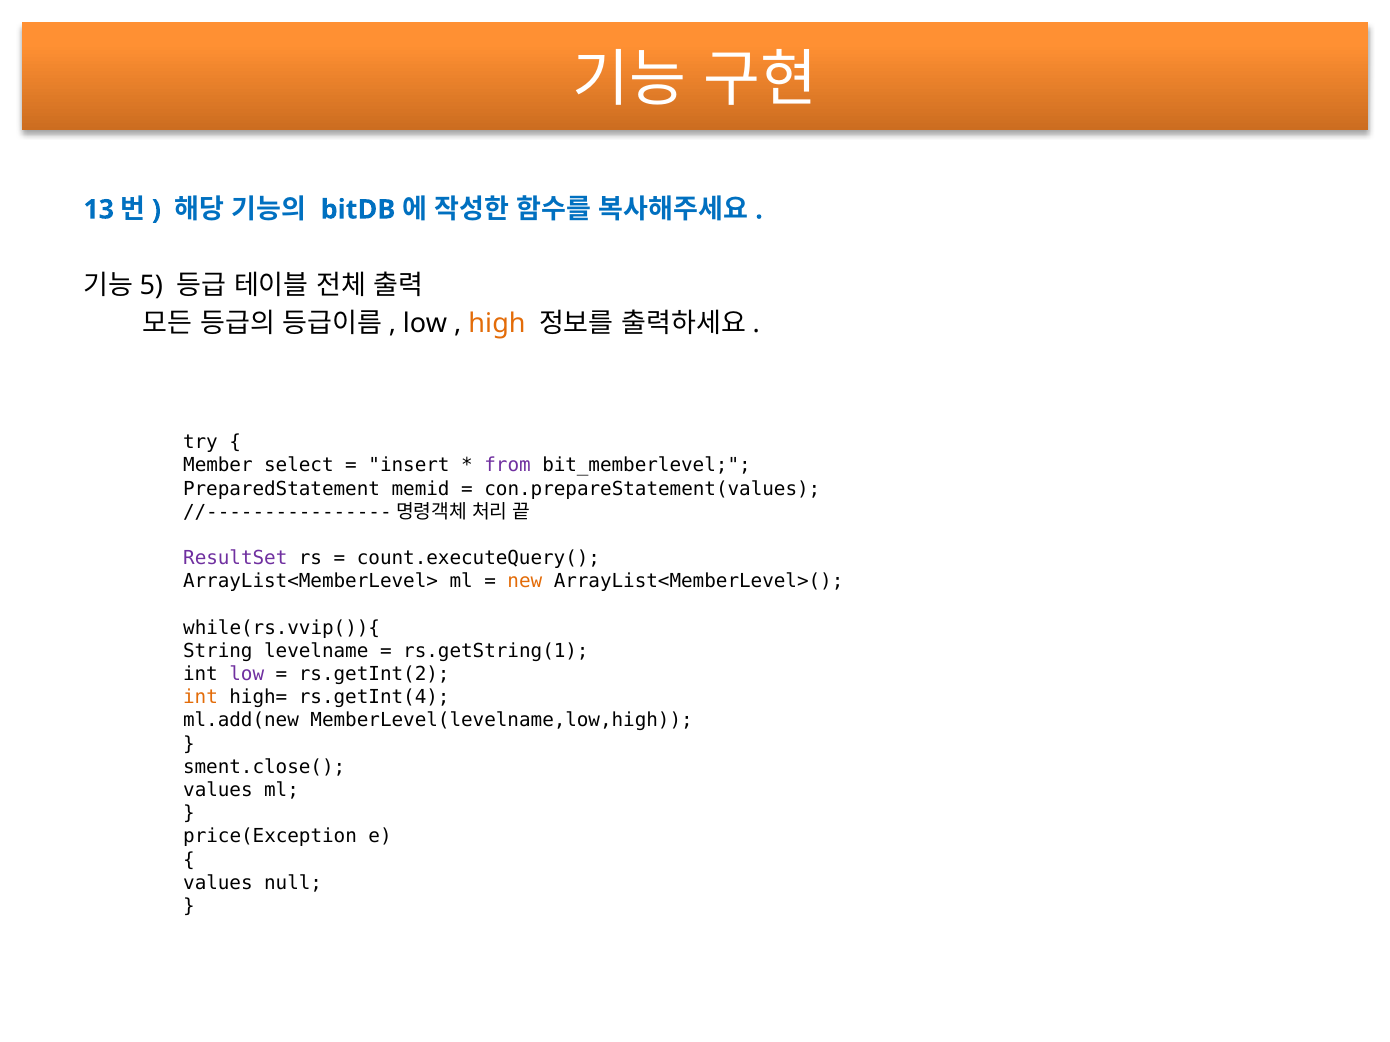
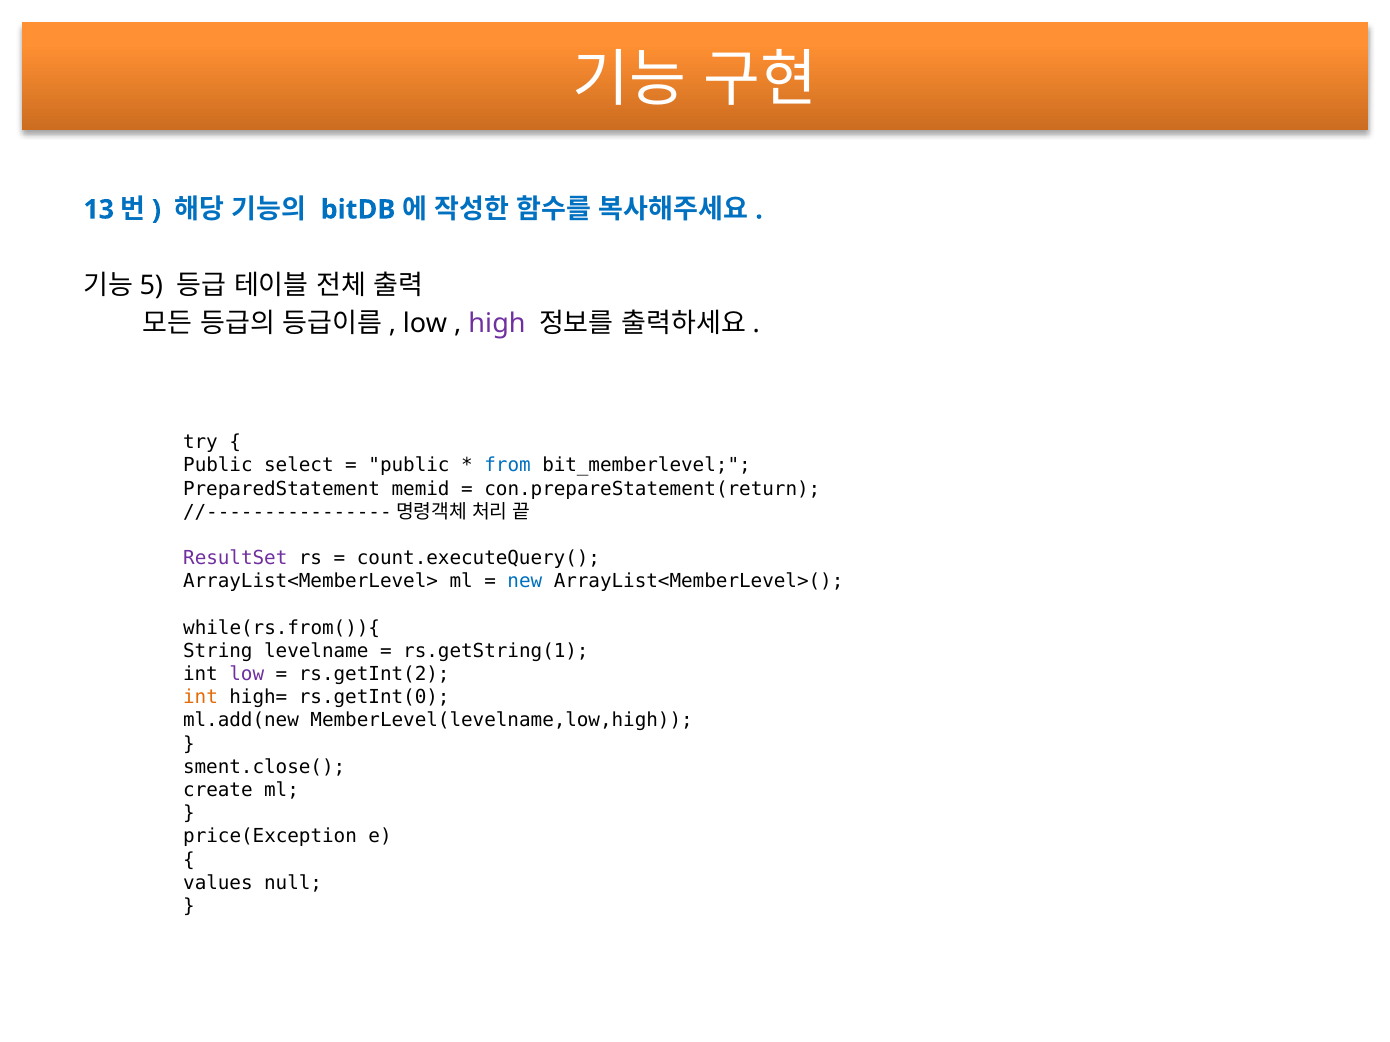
high colour: orange -> purple
Member at (218, 466): Member -> Public
insert at (409, 466): insert -> public
from colour: purple -> blue
con.prepareStatement(values: con.prepareStatement(values -> con.prepareStatement(return
new colour: orange -> blue
while(rs.vvip()){: while(rs.vvip()){ -> while(rs.from()){
rs.getInt(4: rs.getInt(4 -> rs.getInt(0
values at (218, 791): values -> create
